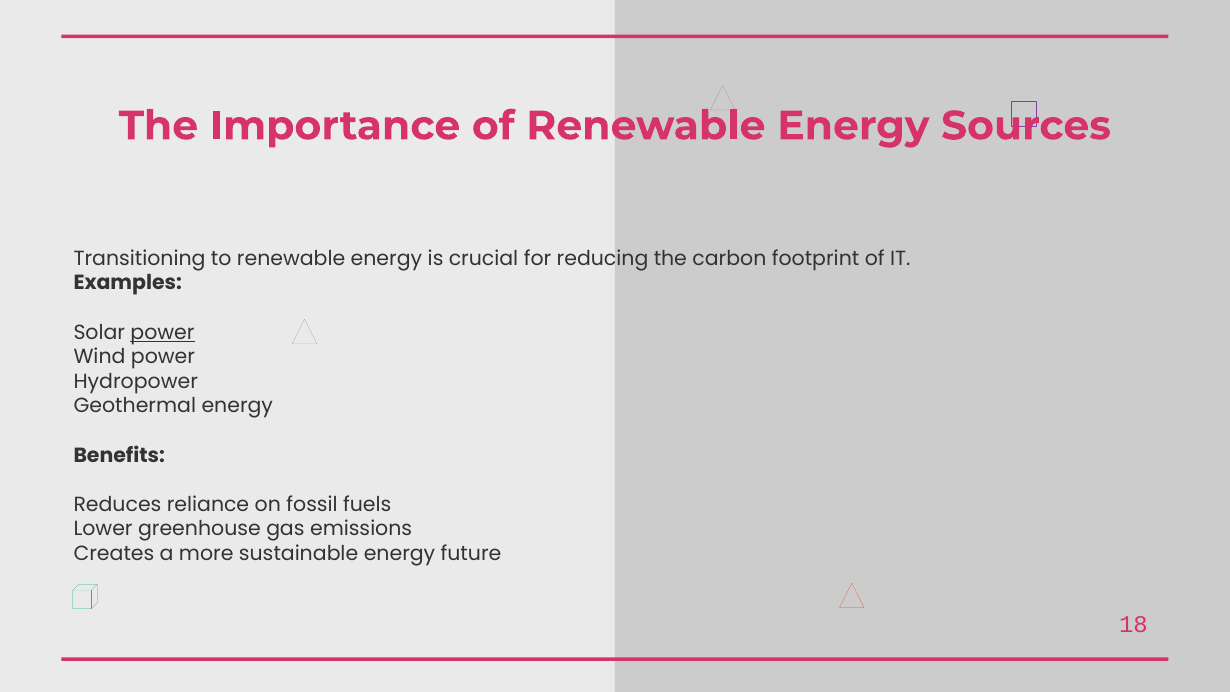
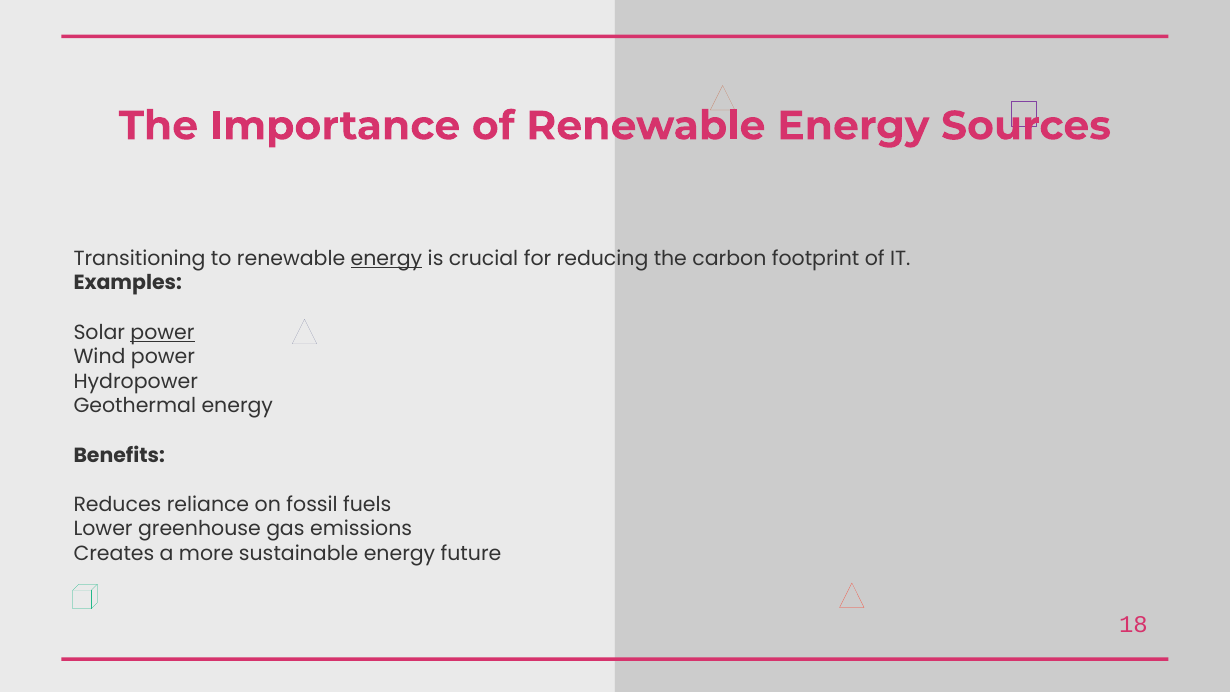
energy at (386, 259) underline: none -> present
